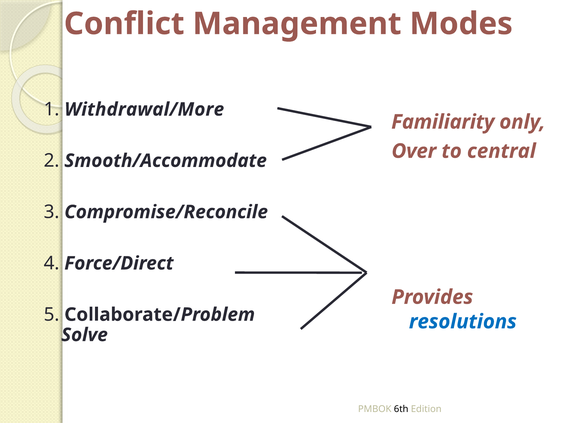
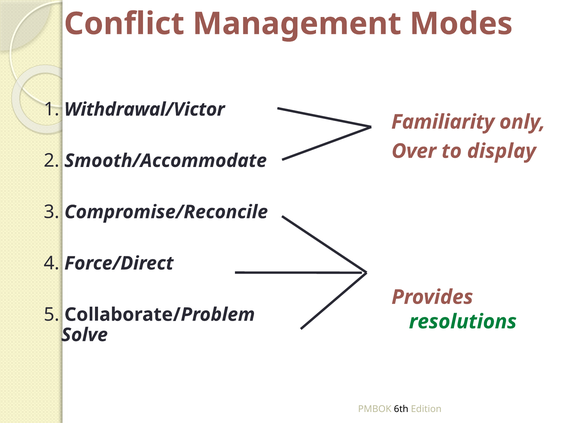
Withdrawal/More: Withdrawal/More -> Withdrawal/Victor
central: central -> display
resolutions colour: blue -> green
